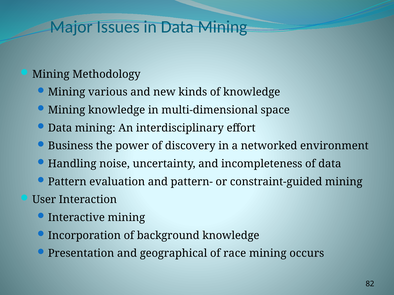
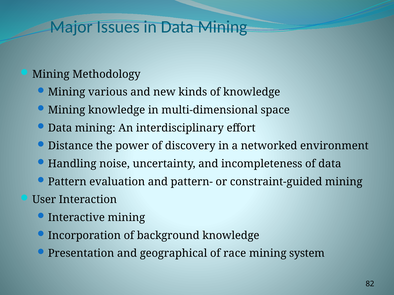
Business: Business -> Distance
occurs: occurs -> system
